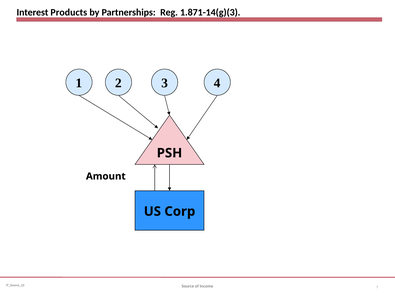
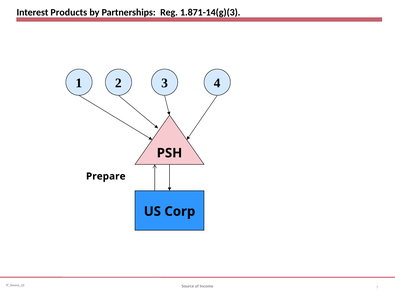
Amount: Amount -> Prepare
